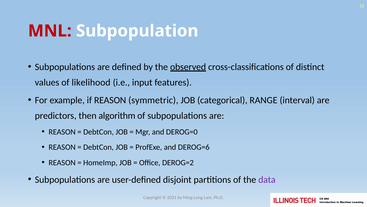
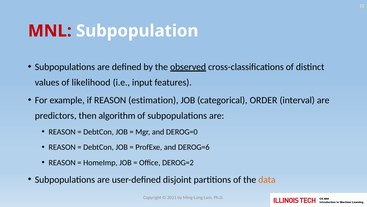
symmetric: symmetric -> estimation
RANGE: RANGE -> ORDER
data colour: purple -> orange
